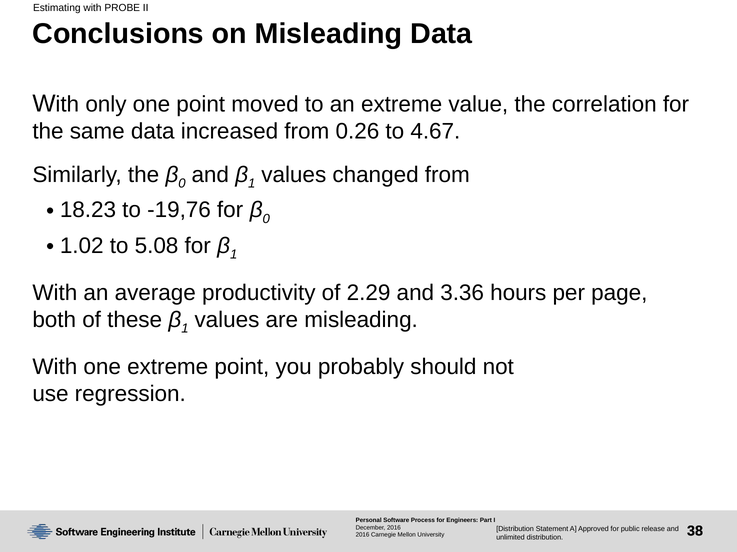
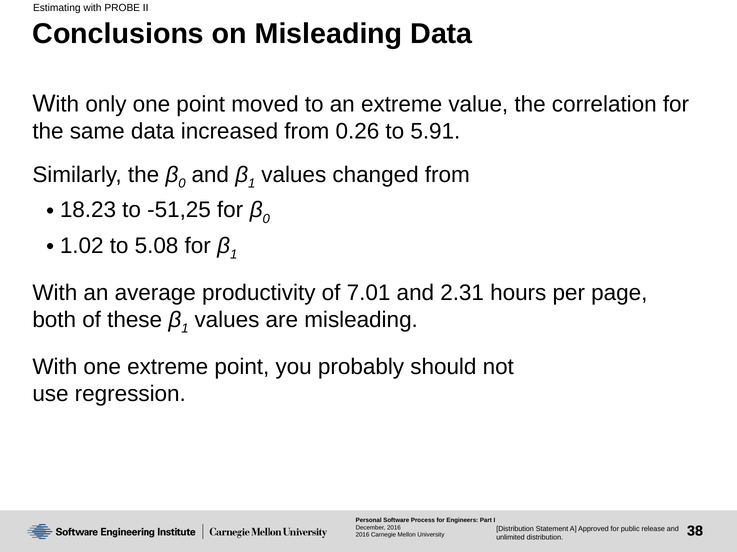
4.67: 4.67 -> 5.91
-19,76: -19,76 -> -51,25
2.29: 2.29 -> 7.01
3.36: 3.36 -> 2.31
